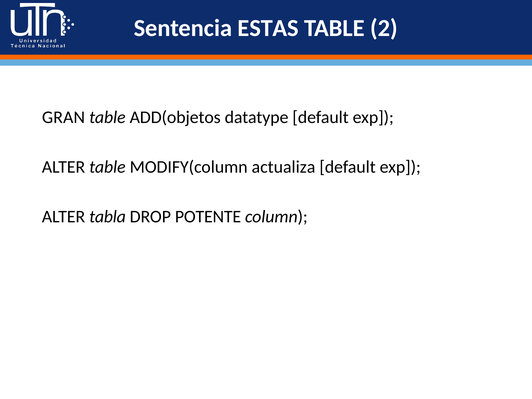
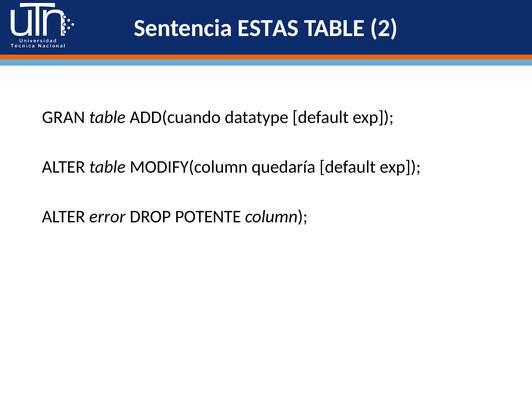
ADD(objetos: ADD(objetos -> ADD(cuando
actualiza: actualiza -> quedaría
tabla: tabla -> error
